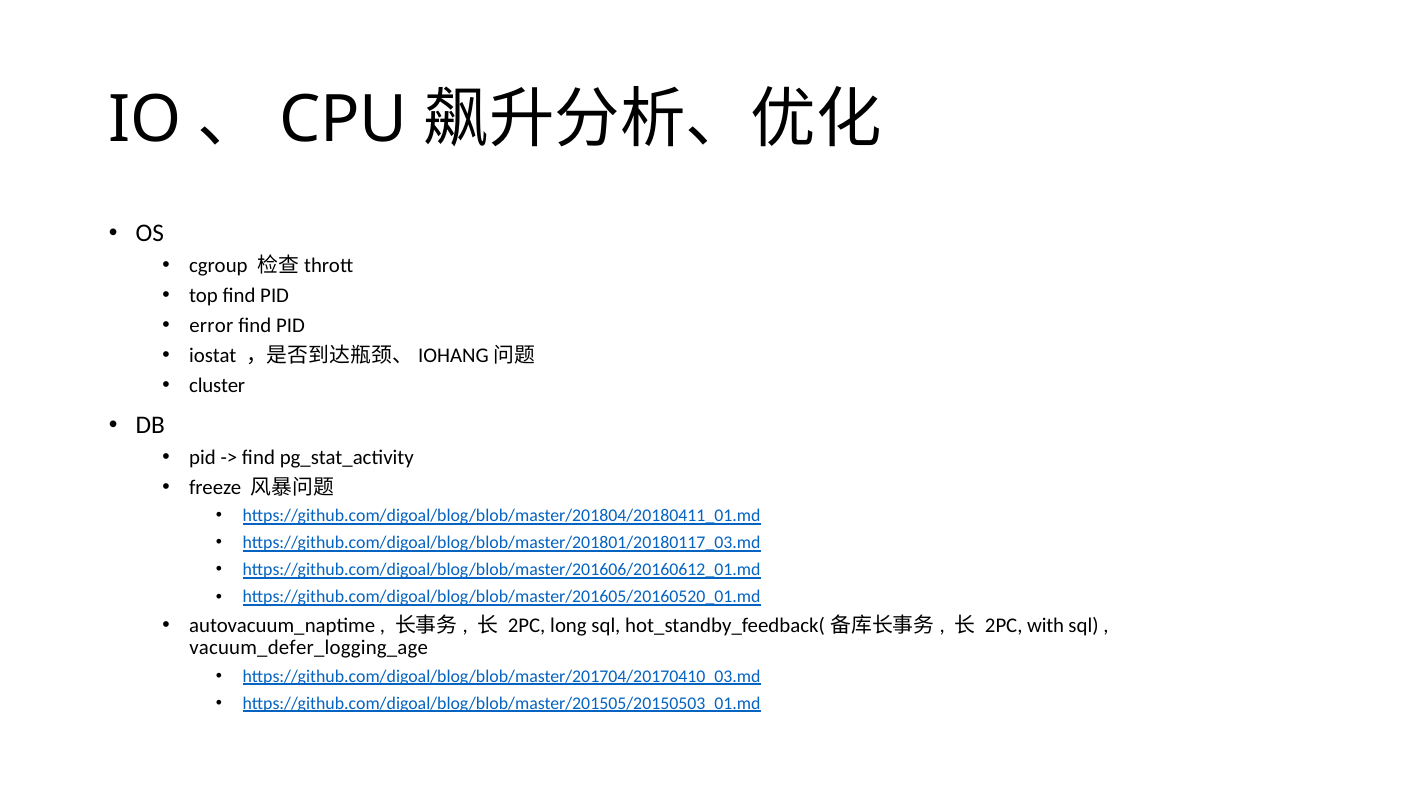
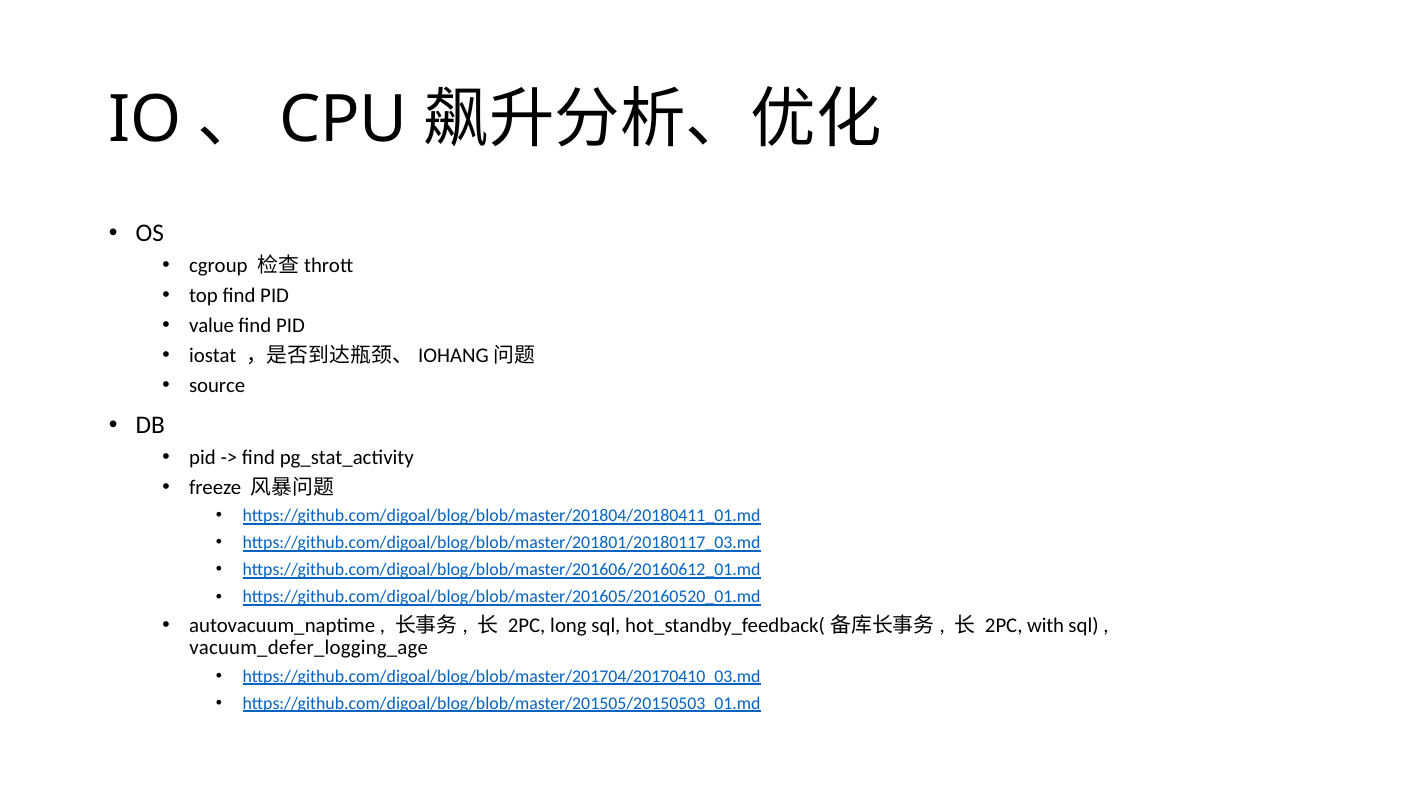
error: error -> value
cluster: cluster -> source
